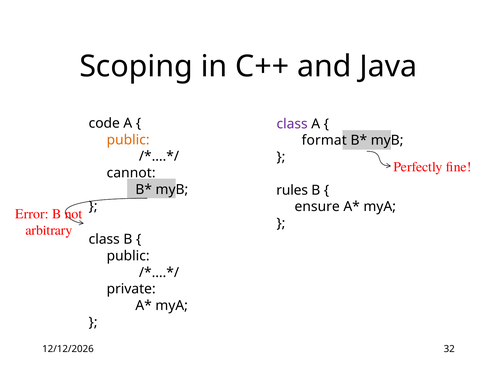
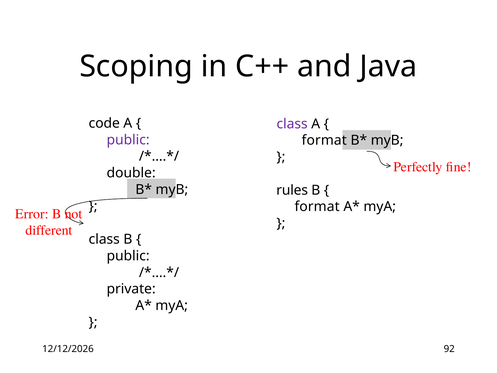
public at (128, 140) colour: orange -> purple
cannot: cannot -> double
ensure at (317, 207): ensure -> format
arbitrary: arbitrary -> different
32: 32 -> 92
